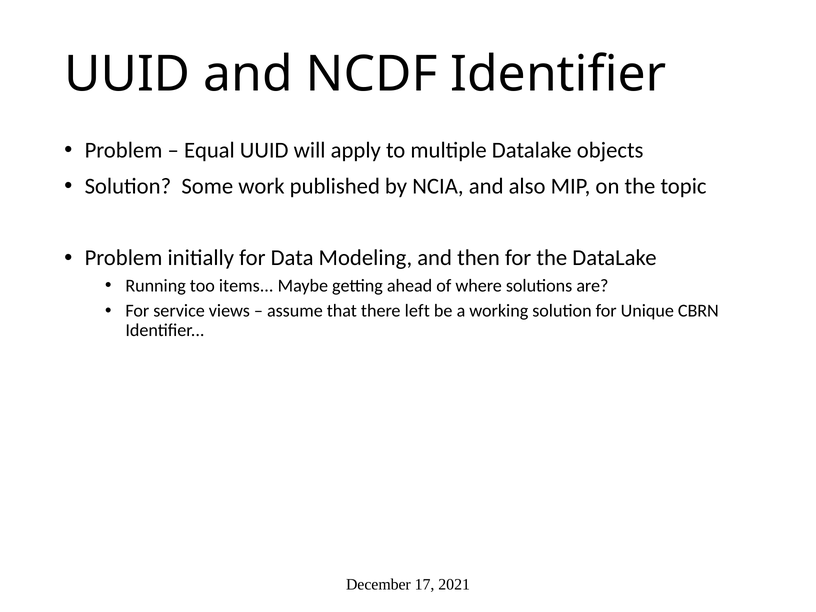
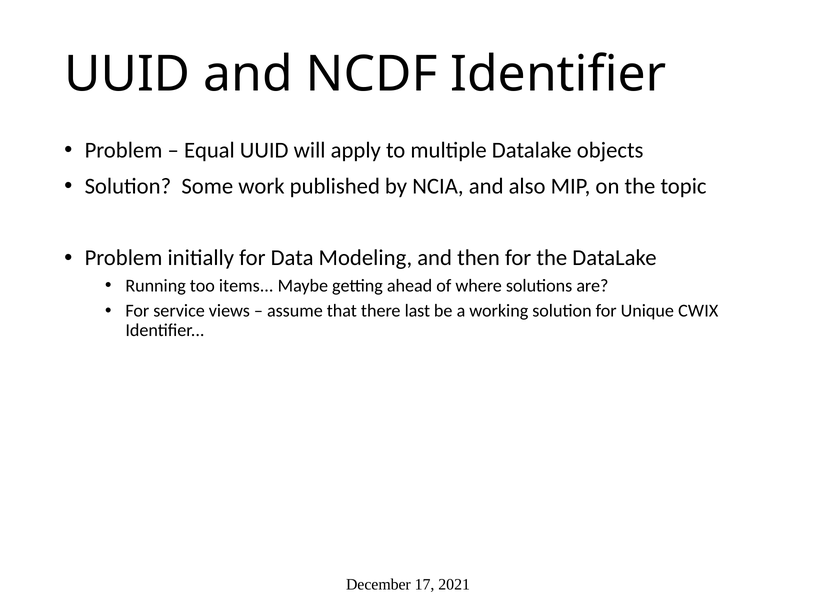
left: left -> last
CBRN: CBRN -> CWIX
